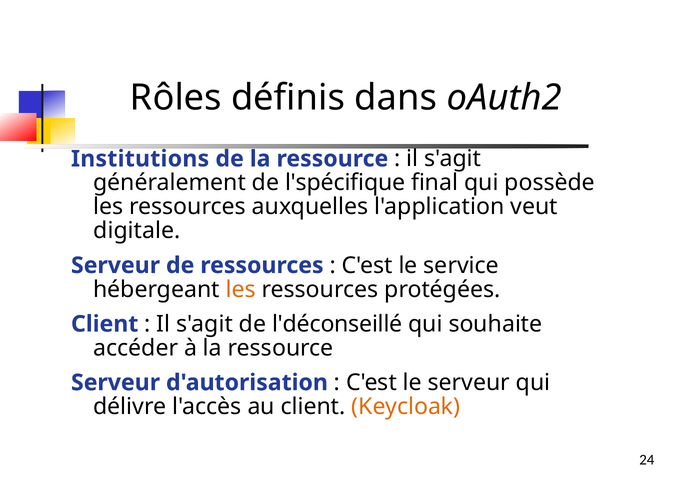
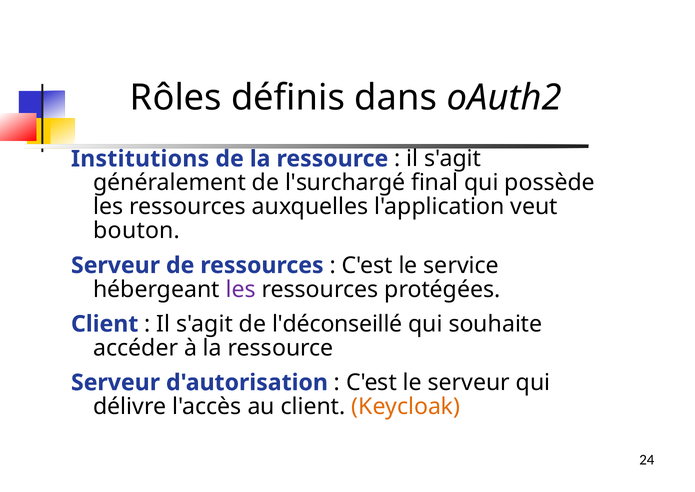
l'spécifique: l'spécifique -> l'surchargé
digitale: digitale -> bouton
les at (241, 289) colour: orange -> purple
